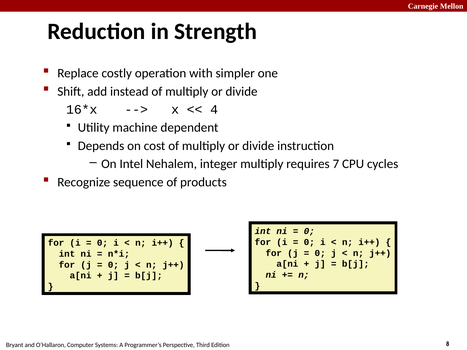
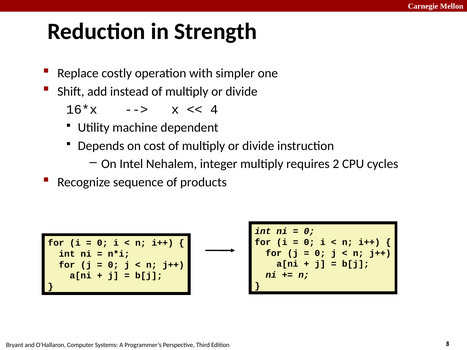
7: 7 -> 2
